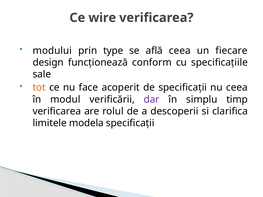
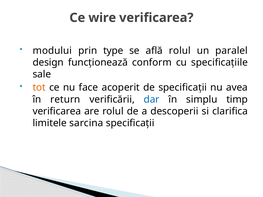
află ceea: ceea -> rolul
fiecare: fiecare -> paralel
nu ceea: ceea -> avea
modul: modul -> return
dar colour: purple -> blue
modela: modela -> sarcina
